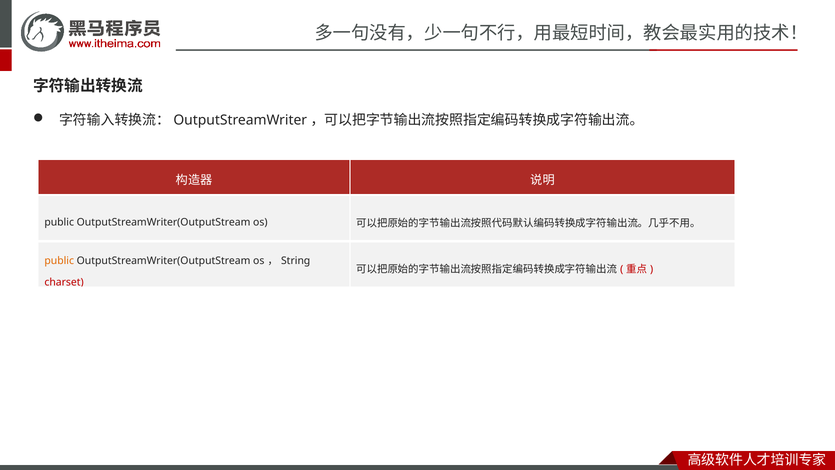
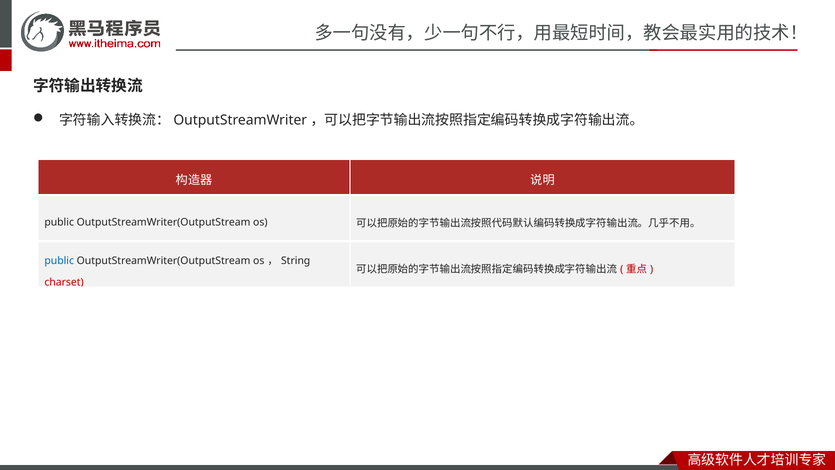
public at (59, 261) colour: orange -> blue
